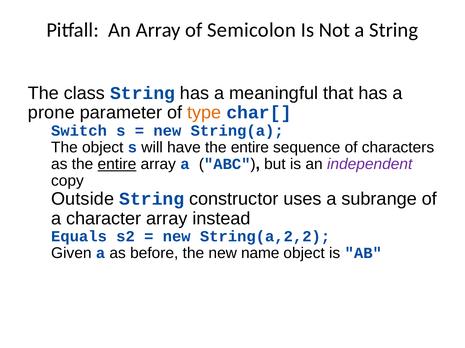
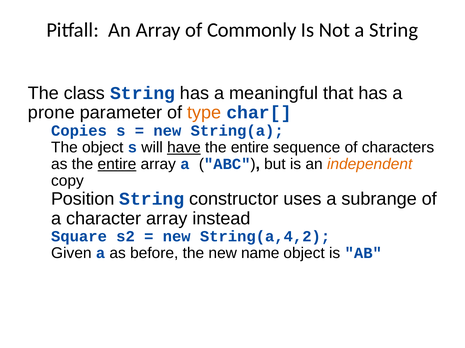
Semicolon: Semicolon -> Commonly
Switch: Switch -> Copies
have underline: none -> present
independent colour: purple -> orange
Outside: Outside -> Position
Equals: Equals -> Square
String(a,2,2: String(a,2,2 -> String(a,4,2
